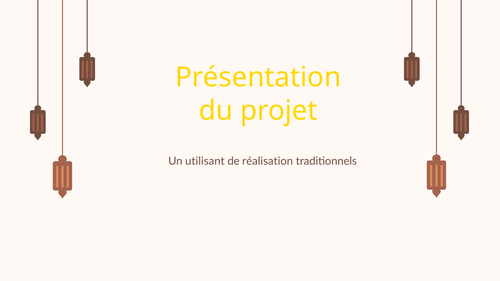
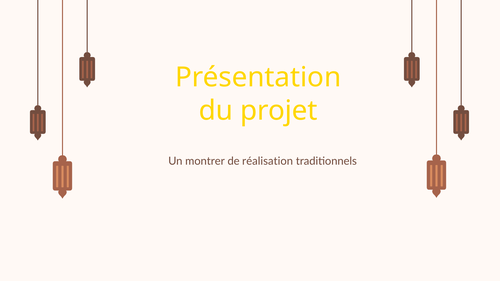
utilisant: utilisant -> montrer
